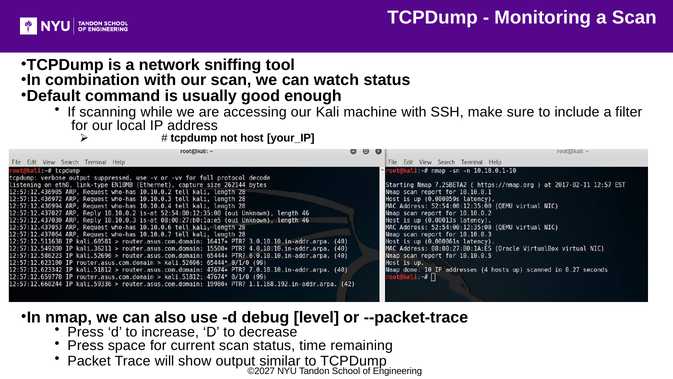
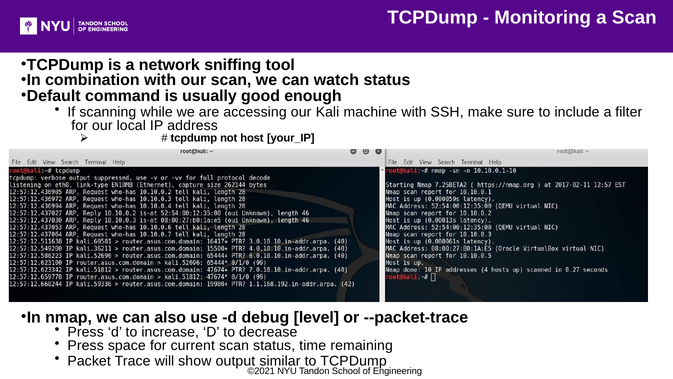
©2027: ©2027 -> ©2021
